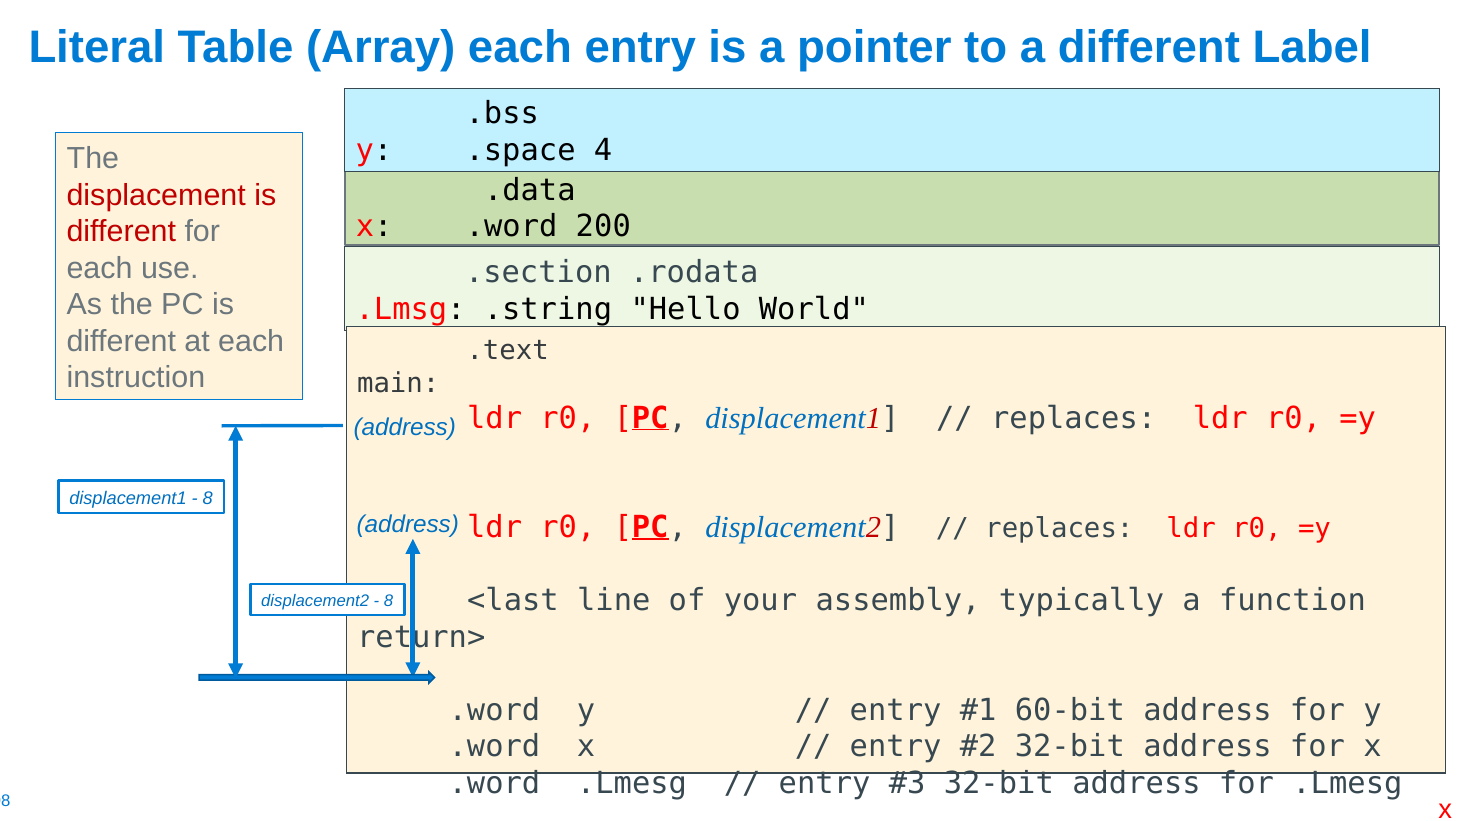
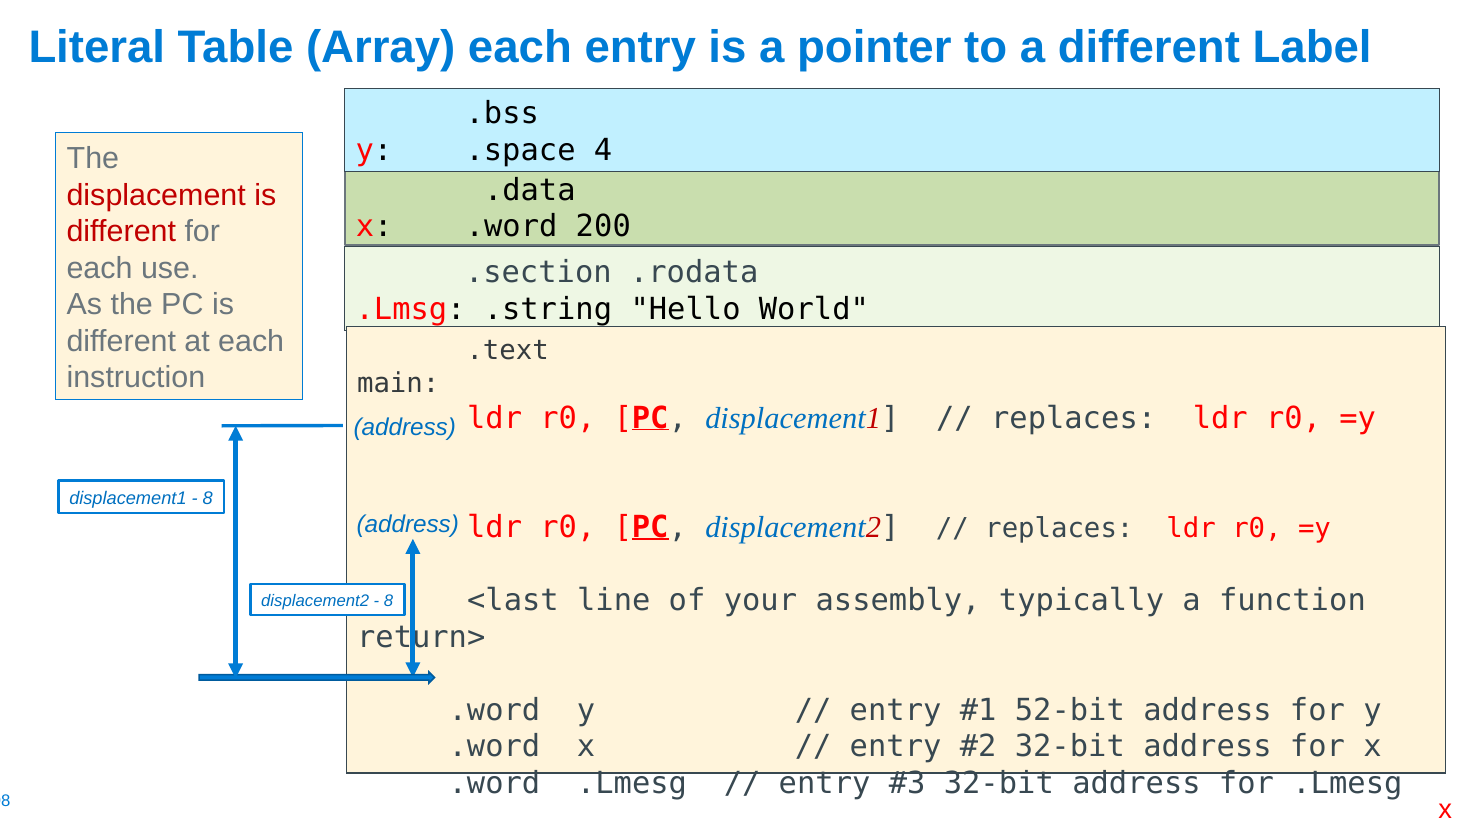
60-bit: 60-bit -> 52-bit
